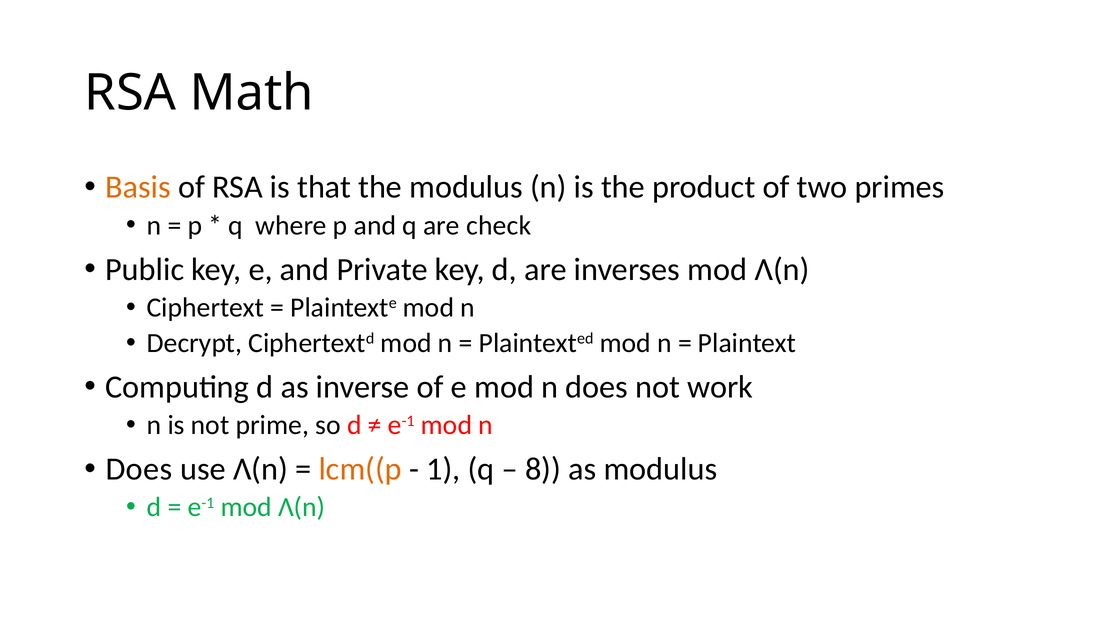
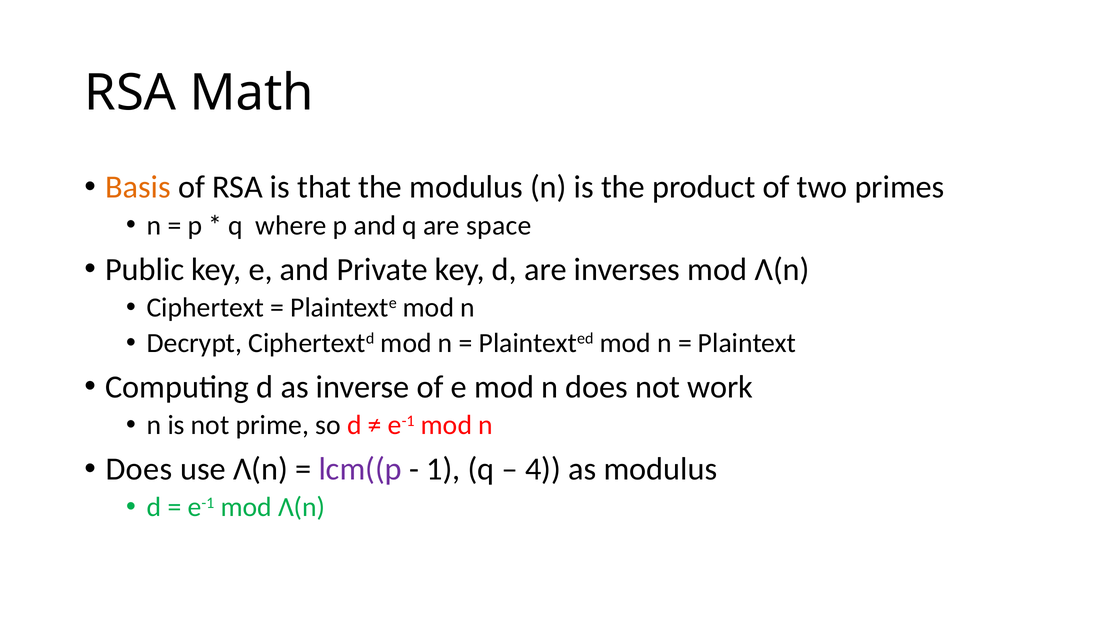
check: check -> space
lcm((p colour: orange -> purple
8: 8 -> 4
